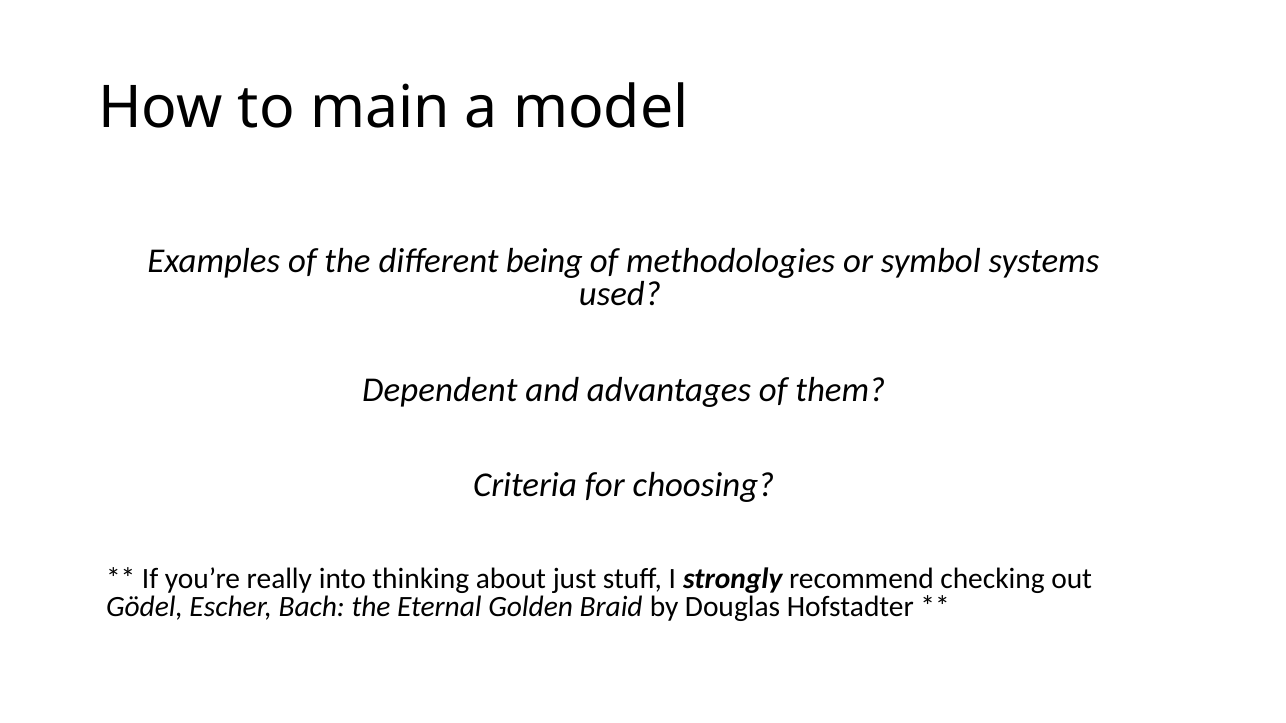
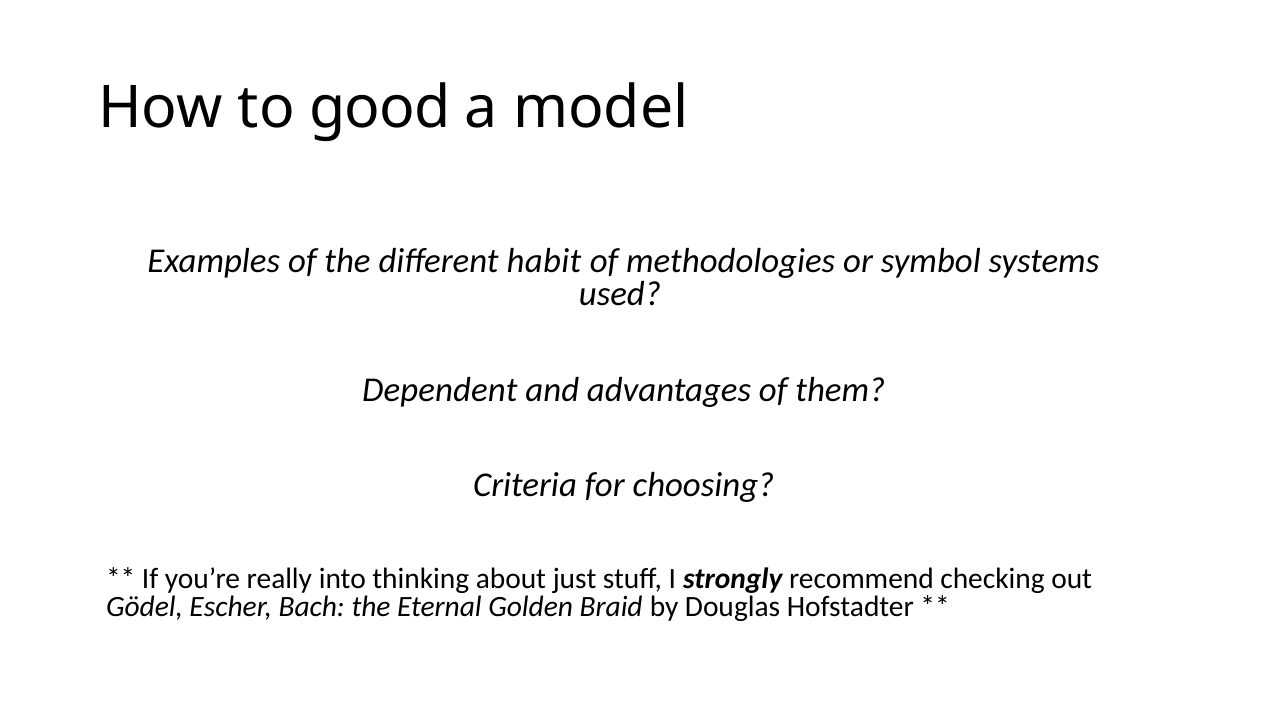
main: main -> good
being: being -> habit
